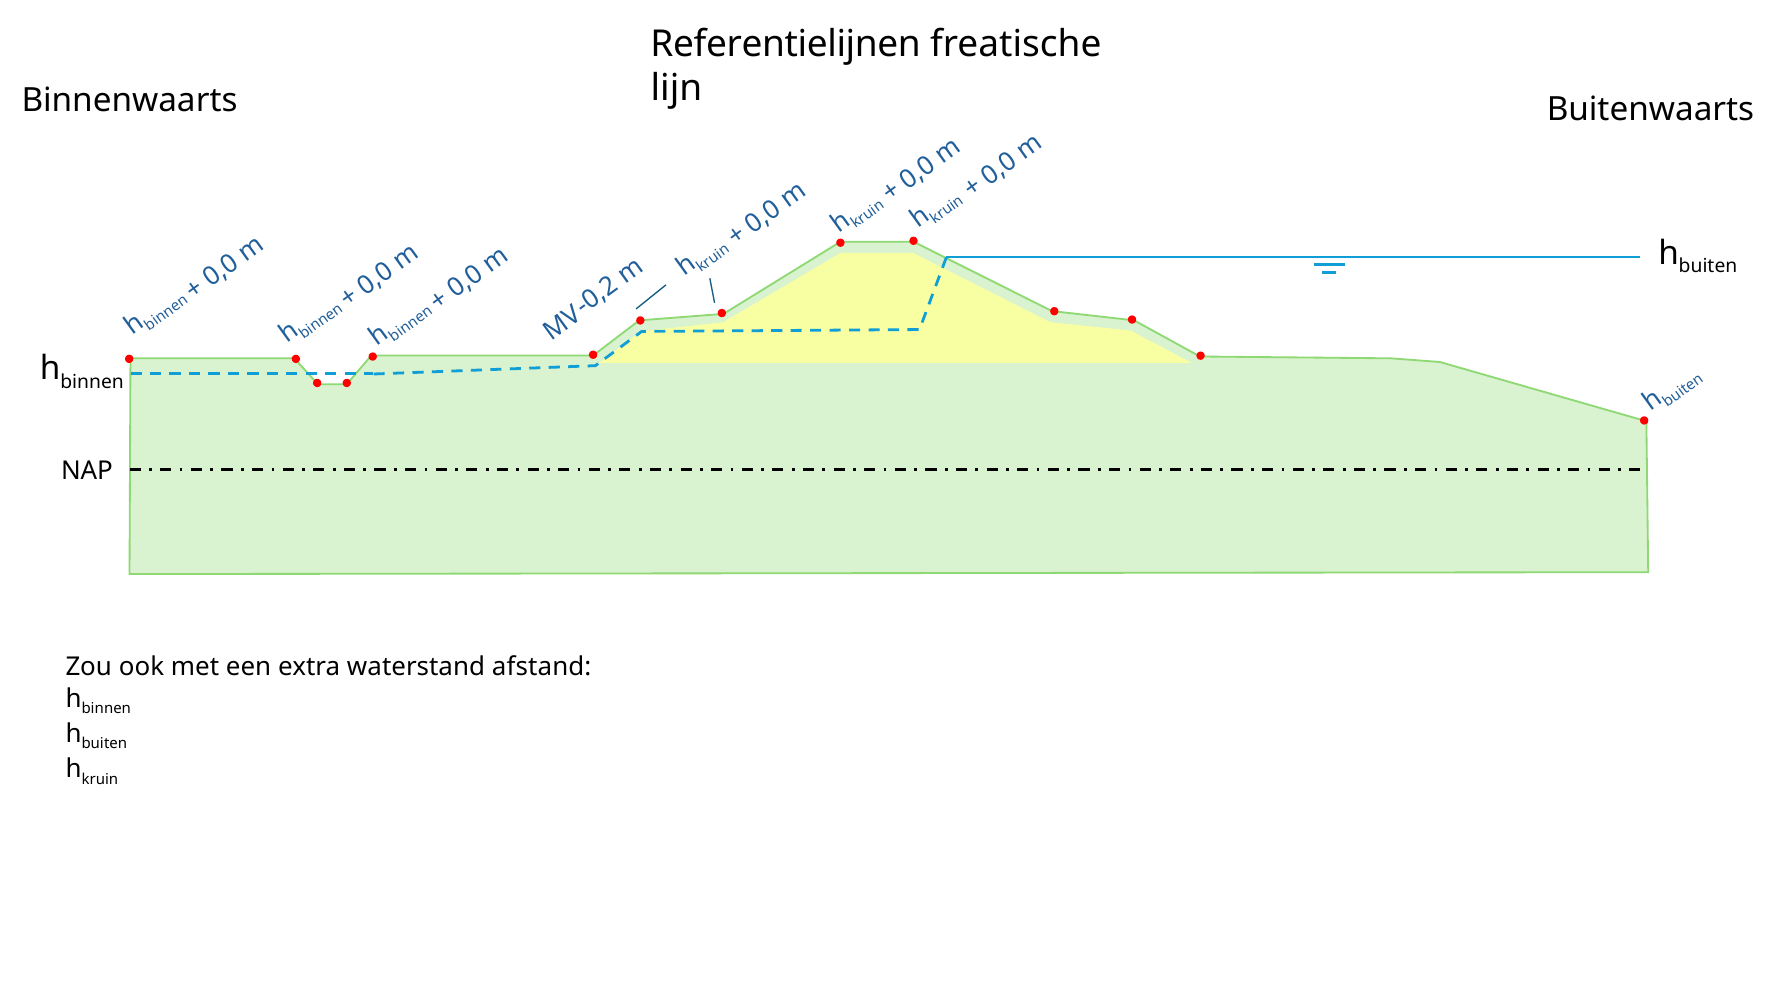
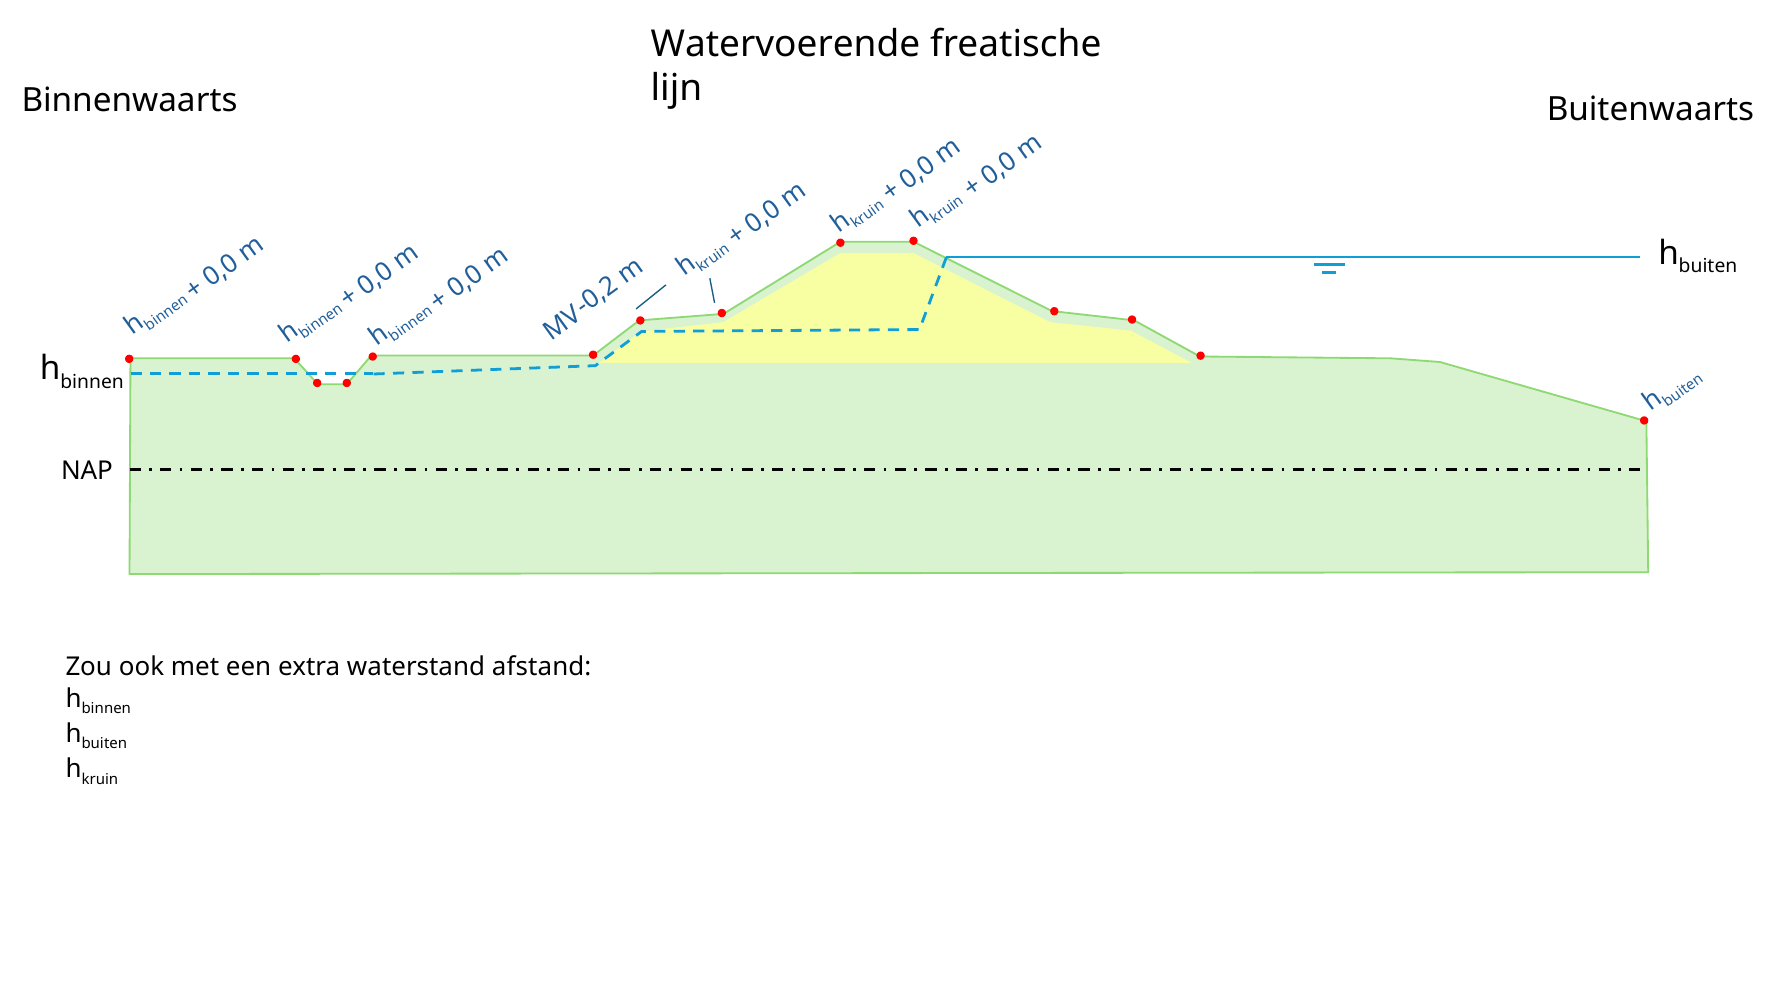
Referentielijnen: Referentielijnen -> Watervoerende
